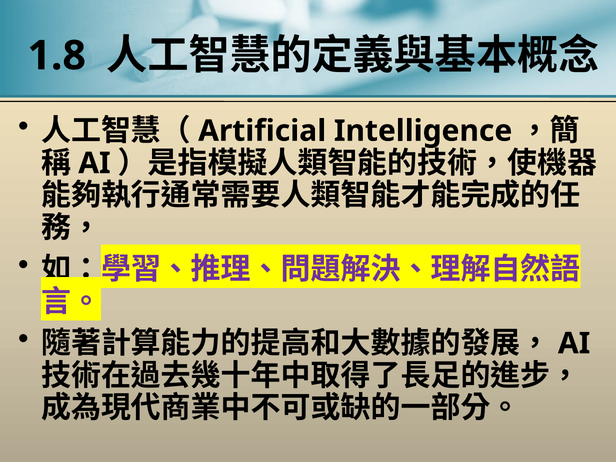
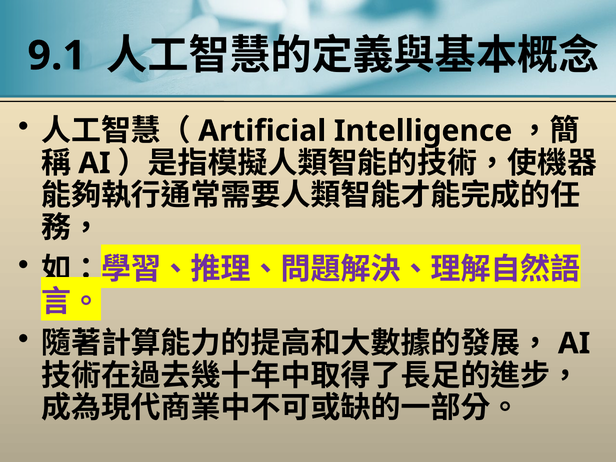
1.8: 1.8 -> 9.1
